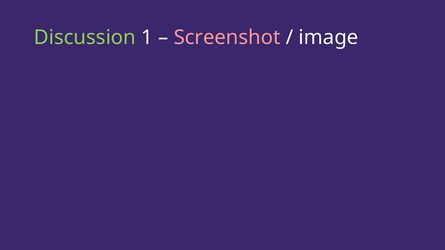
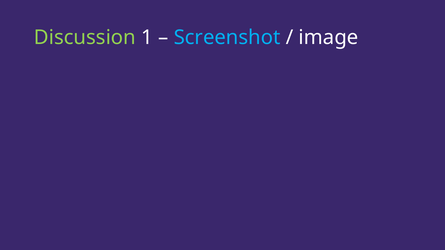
Screenshot colour: pink -> light blue
